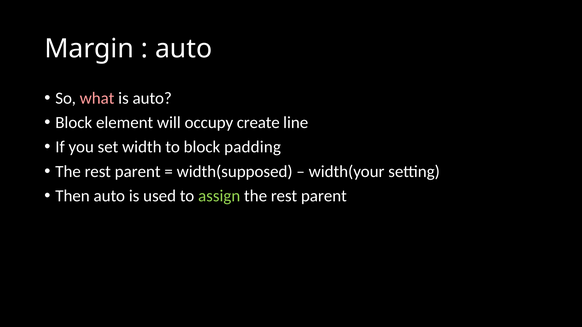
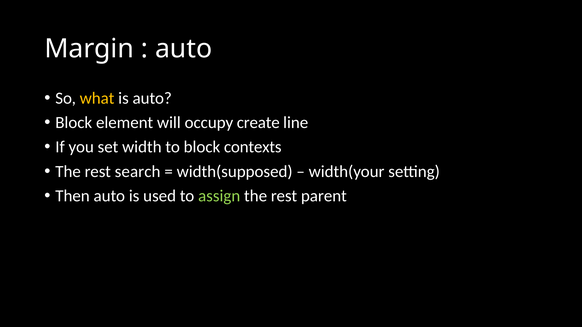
what colour: pink -> yellow
padding: padding -> contexts
parent at (138, 172): parent -> search
